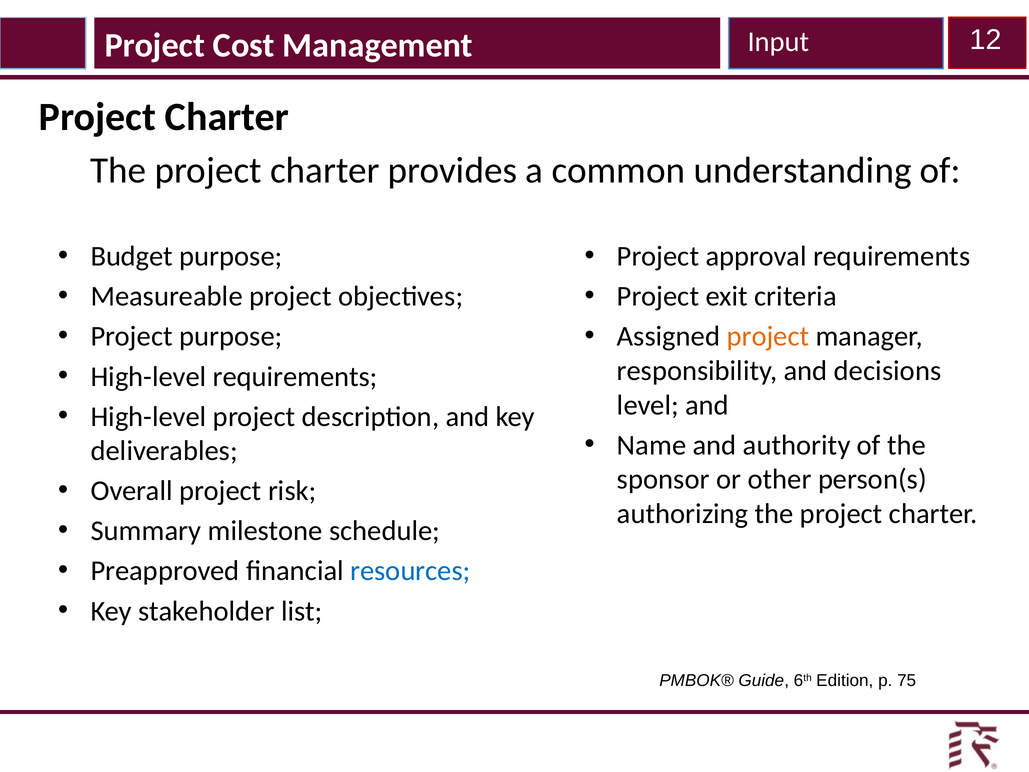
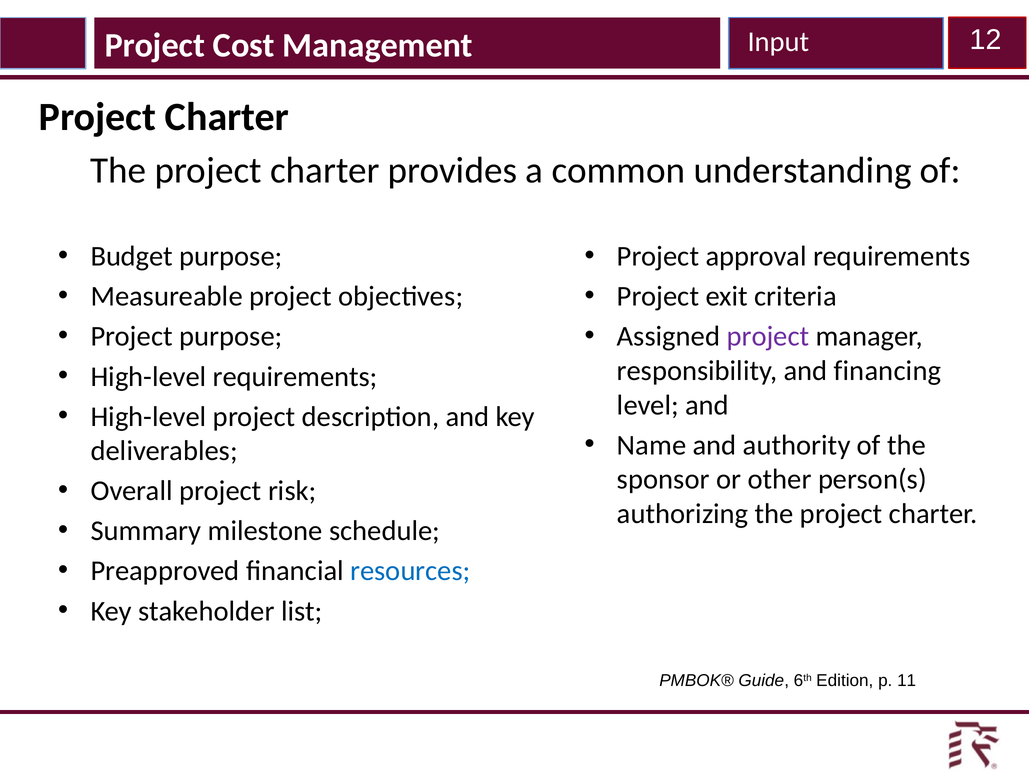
project at (768, 336) colour: orange -> purple
decisions: decisions -> financing
75: 75 -> 11
